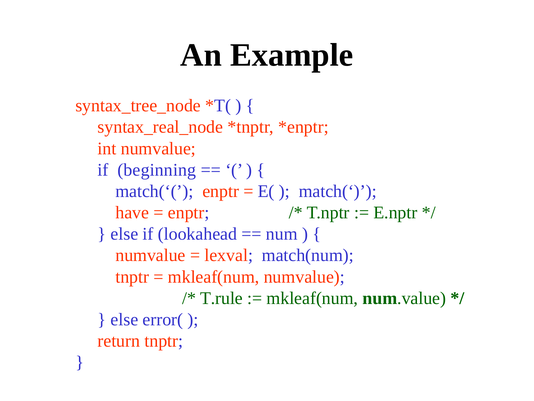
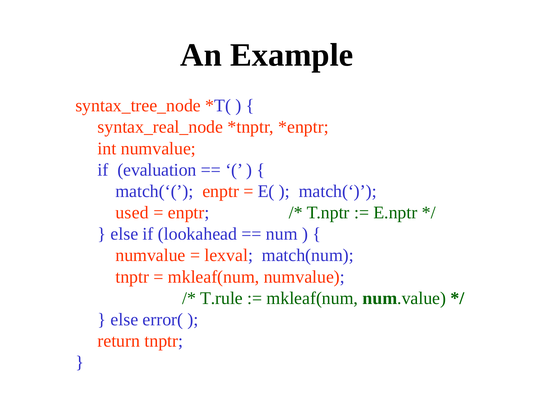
beginning: beginning -> evaluation
have: have -> used
